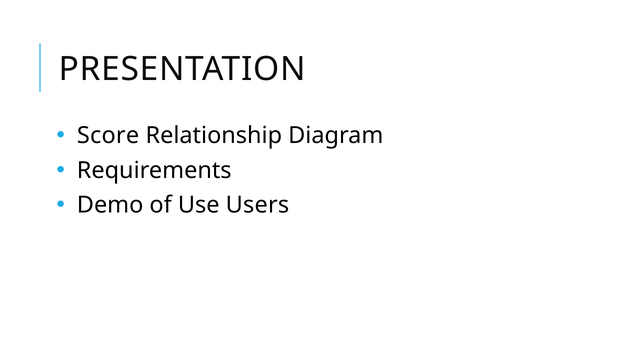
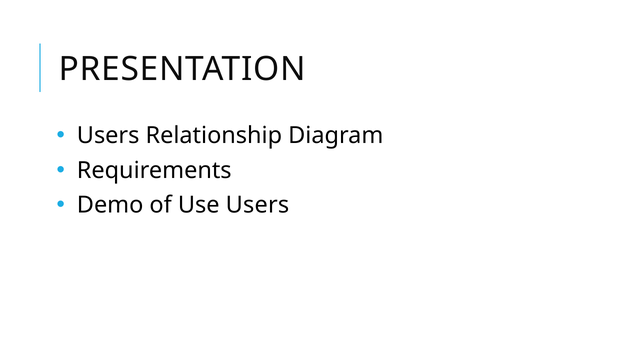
Score at (108, 136): Score -> Users
